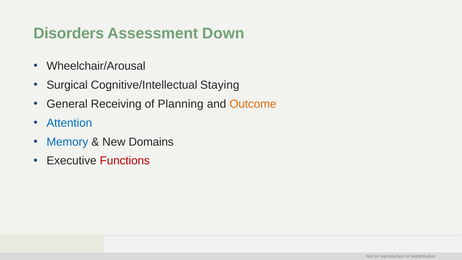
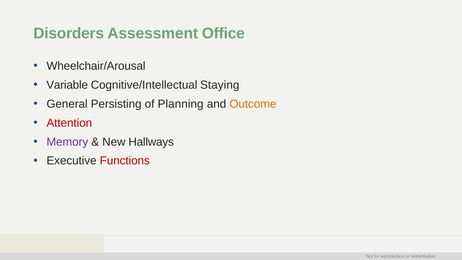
Down: Down -> Office
Surgical: Surgical -> Variable
Receiving: Receiving -> Persisting
Attention colour: blue -> red
Memory colour: blue -> purple
Domains: Domains -> Hallways
